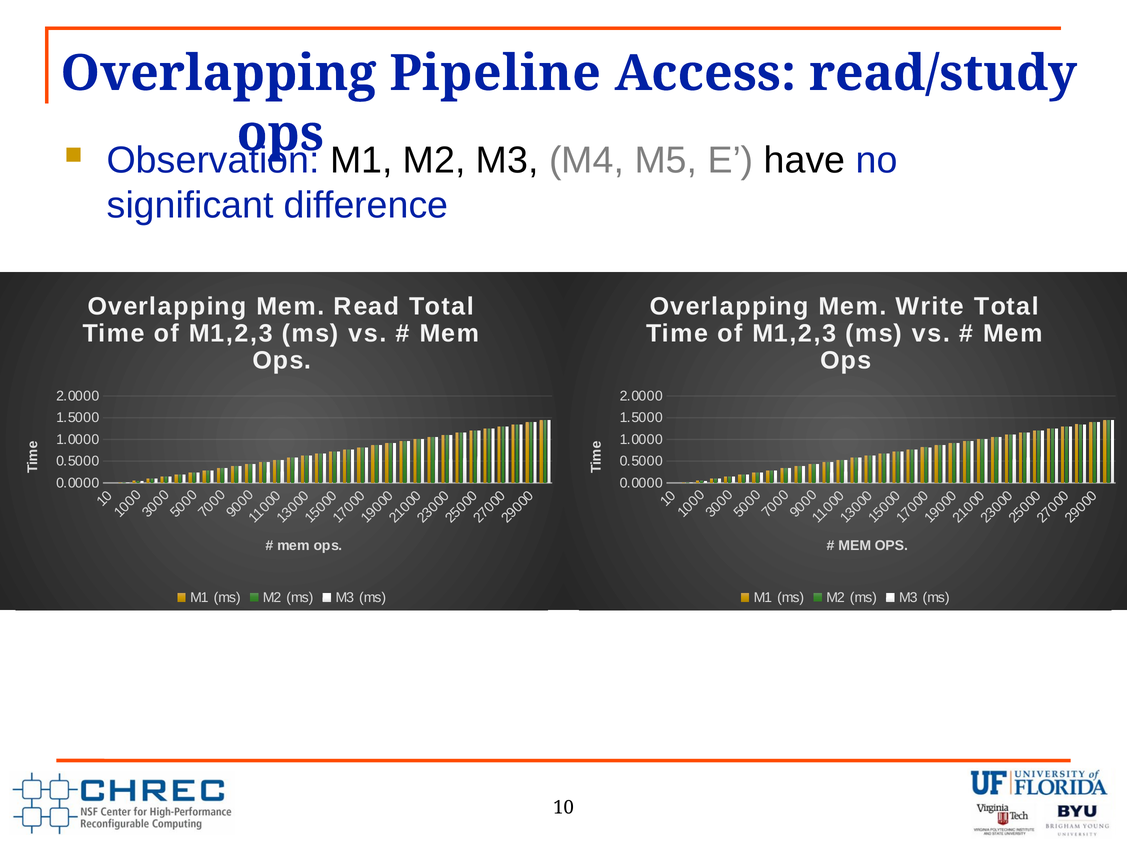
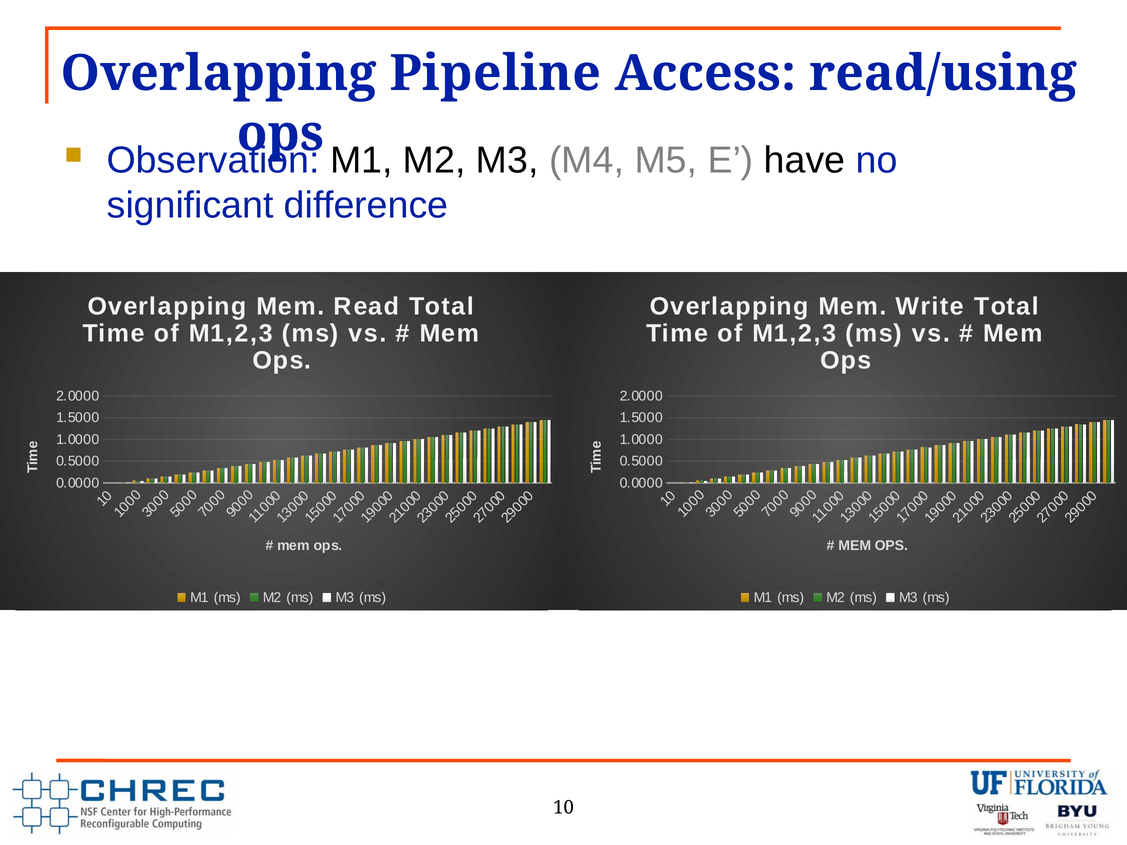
read/study: read/study -> read/using
